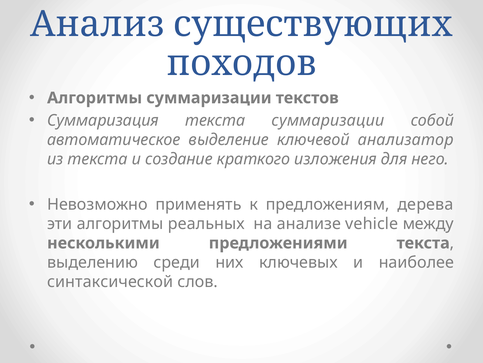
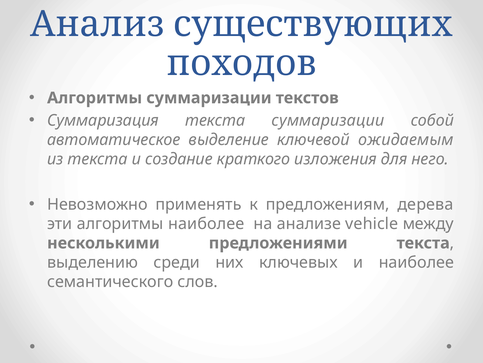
анализатор: анализатор -> ожидаемым
алгоритмы реальных: реальных -> наиболее
синтаксической: синтаксической -> семантического
